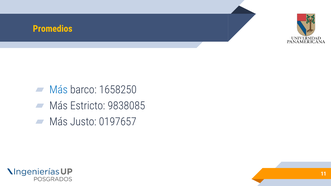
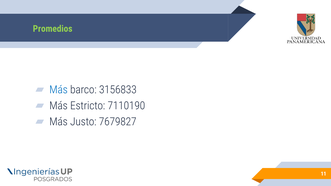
Promedios colour: yellow -> light green
1658250: 1658250 -> 3156833
9838085: 9838085 -> 7110190
0197657: 0197657 -> 7679827
